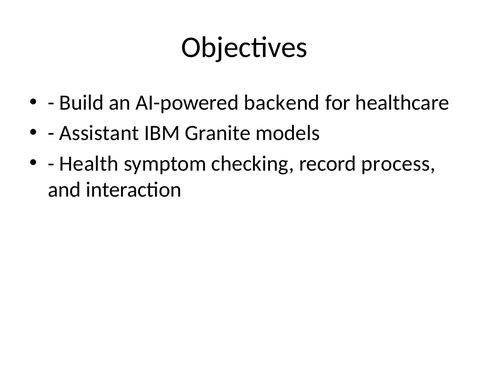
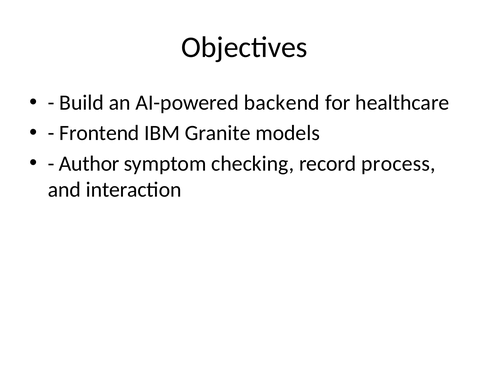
Assistant: Assistant -> Frontend
Health: Health -> Author
